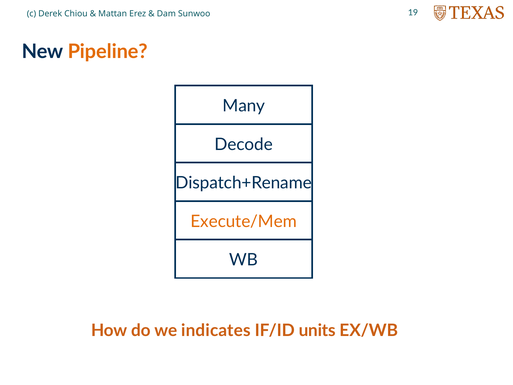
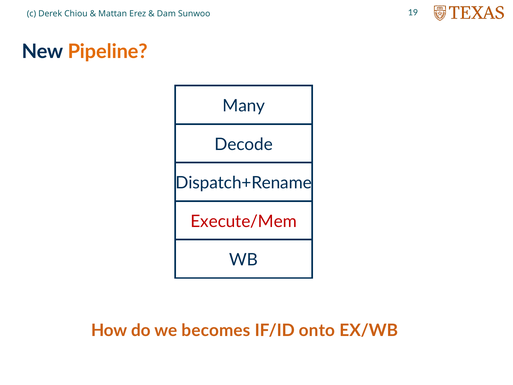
Execute/Mem colour: orange -> red
indicates: indicates -> becomes
units: units -> onto
